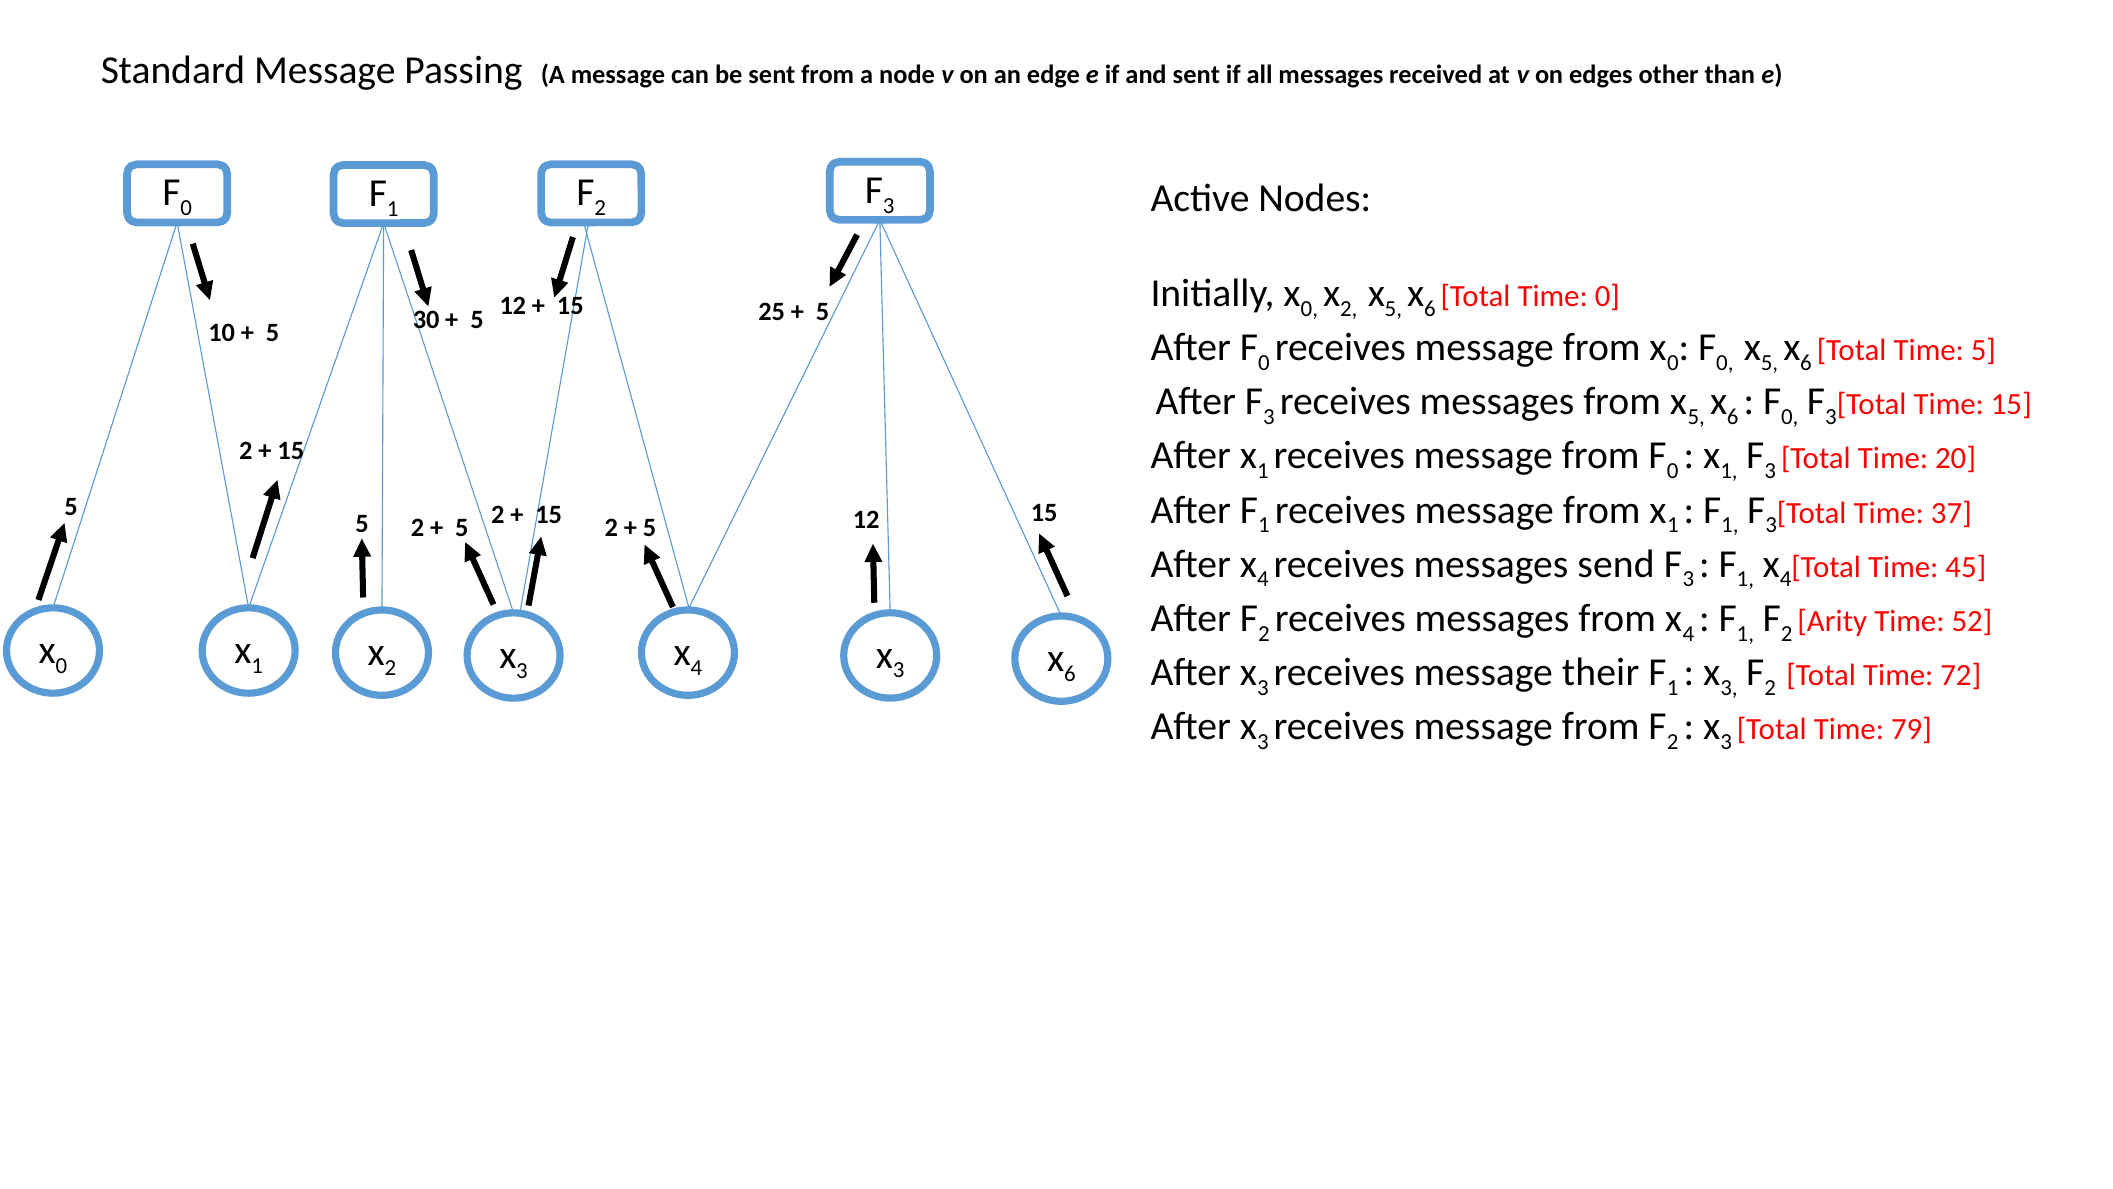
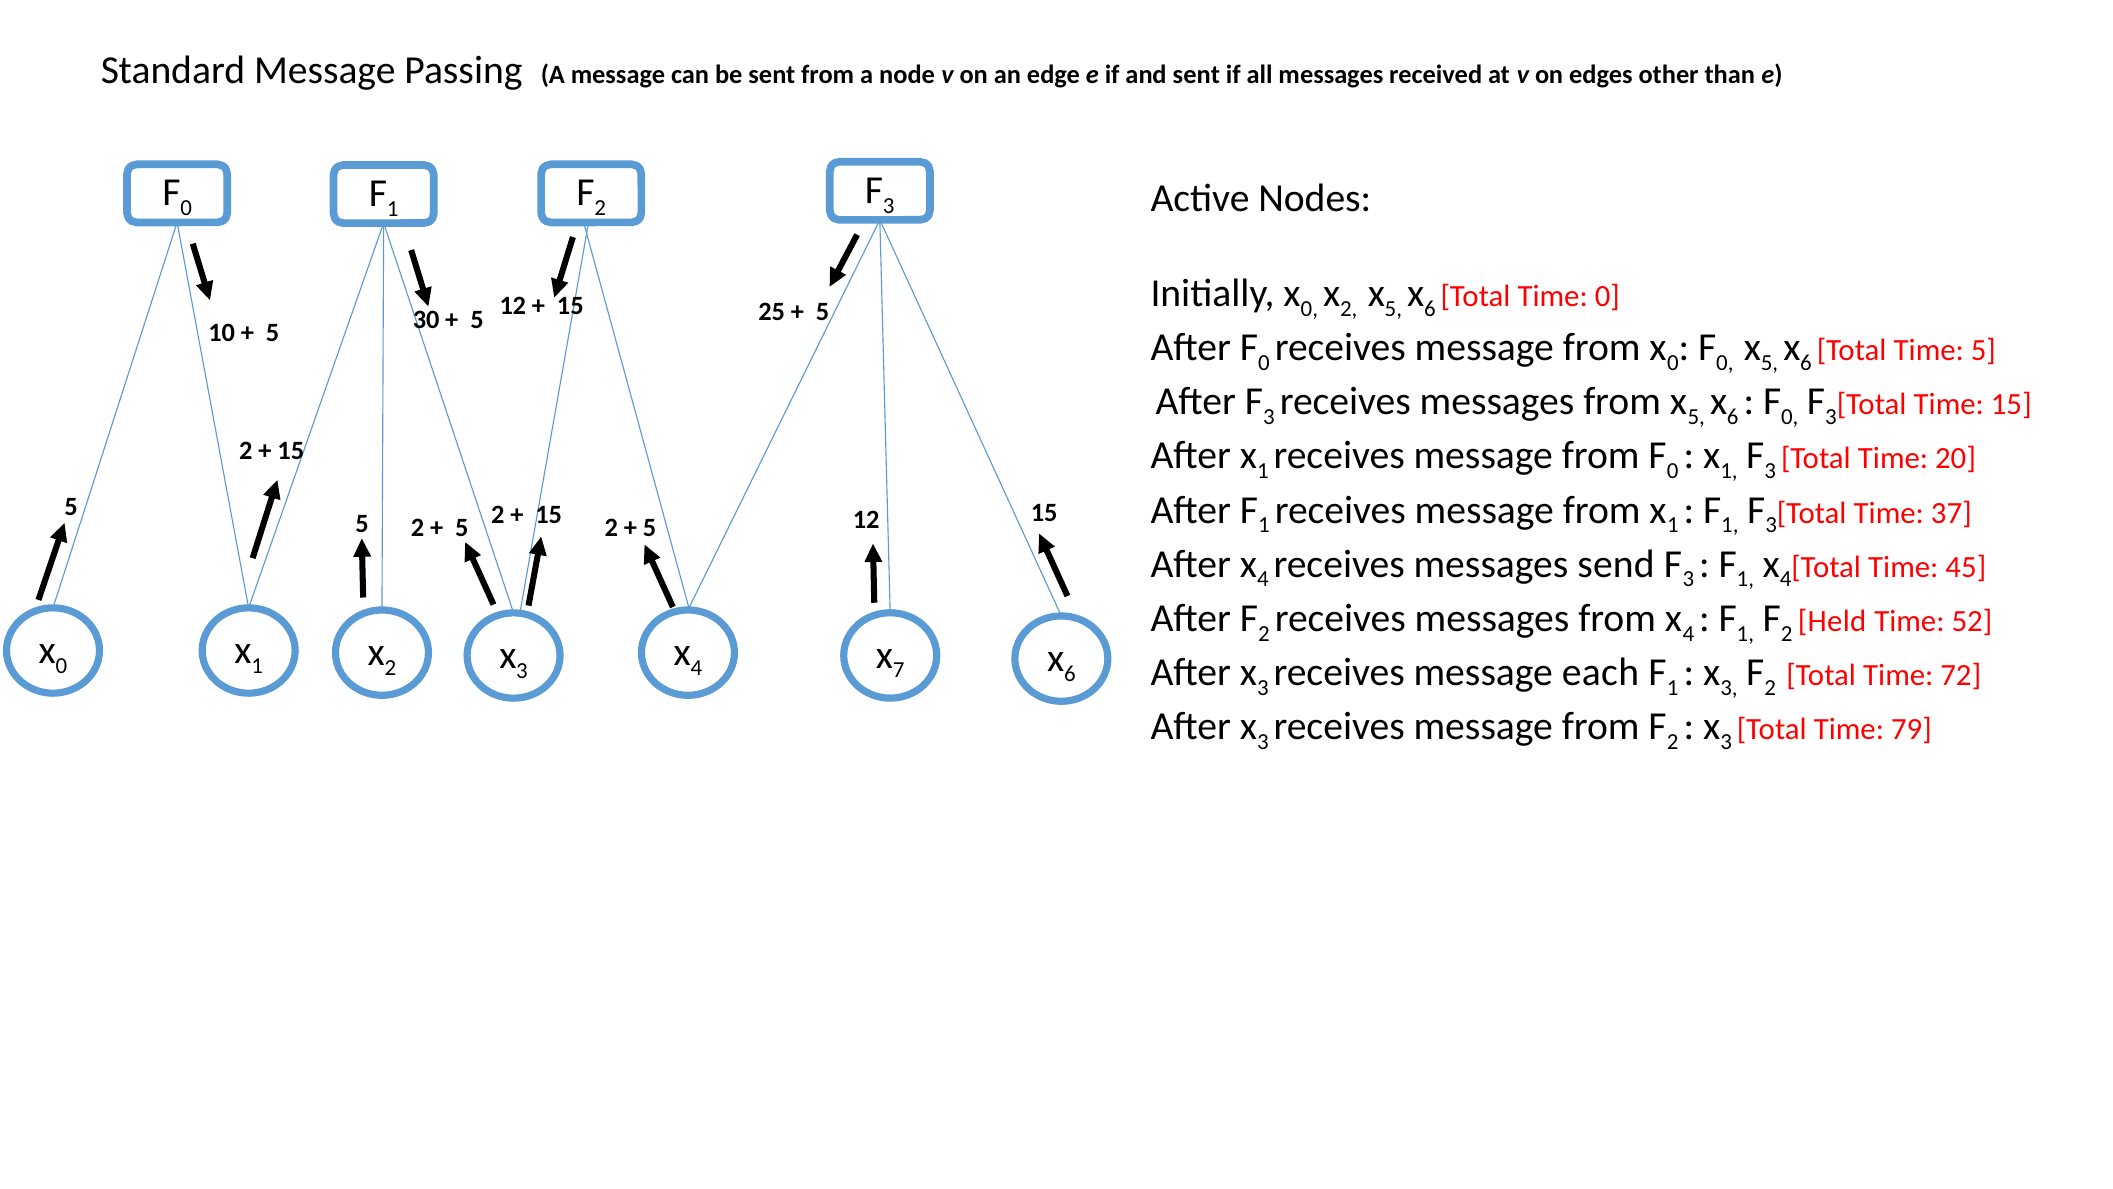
Arity: Arity -> Held
3 at (899, 670): 3 -> 7
their: their -> each
